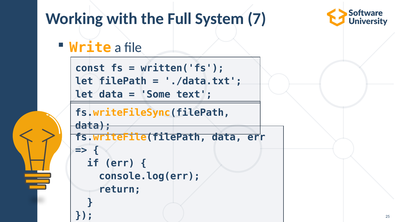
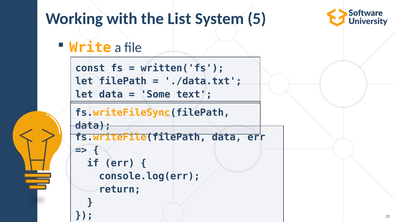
Full: Full -> List
7: 7 -> 5
